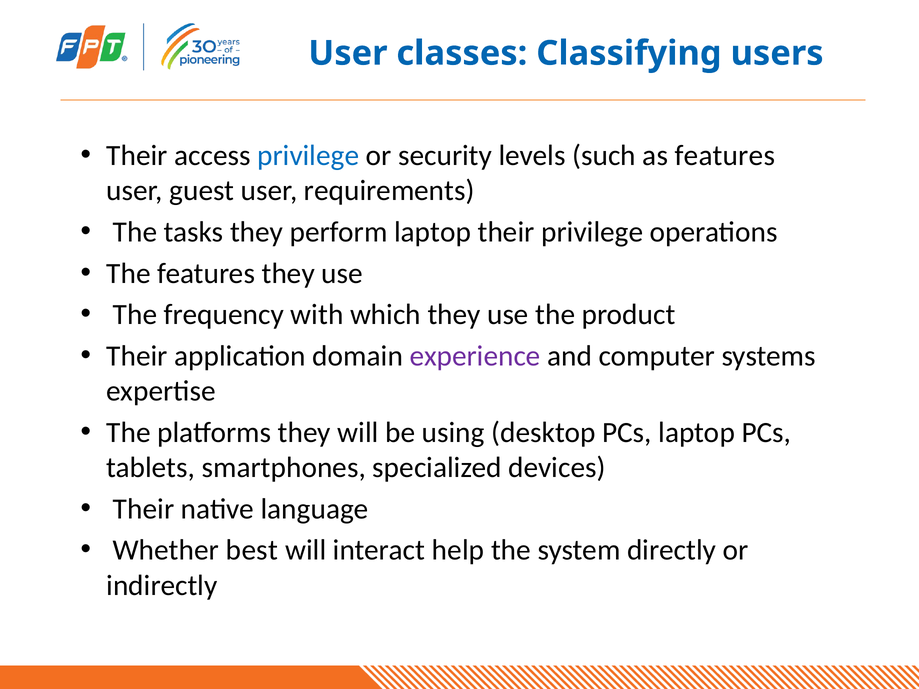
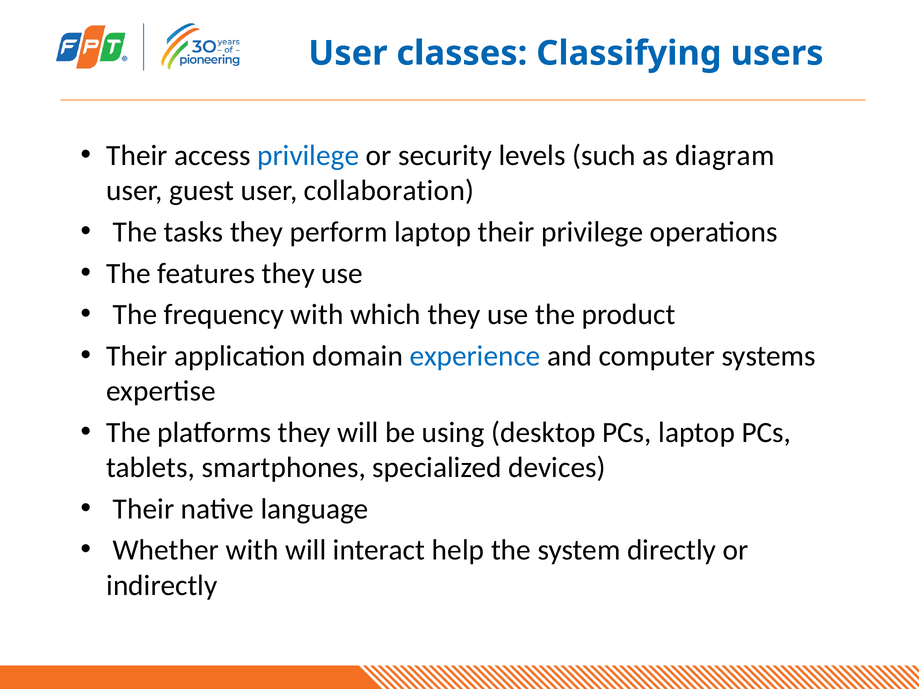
as features: features -> diagram
requirements: requirements -> collaboration
experience colour: purple -> blue
Whether best: best -> with
